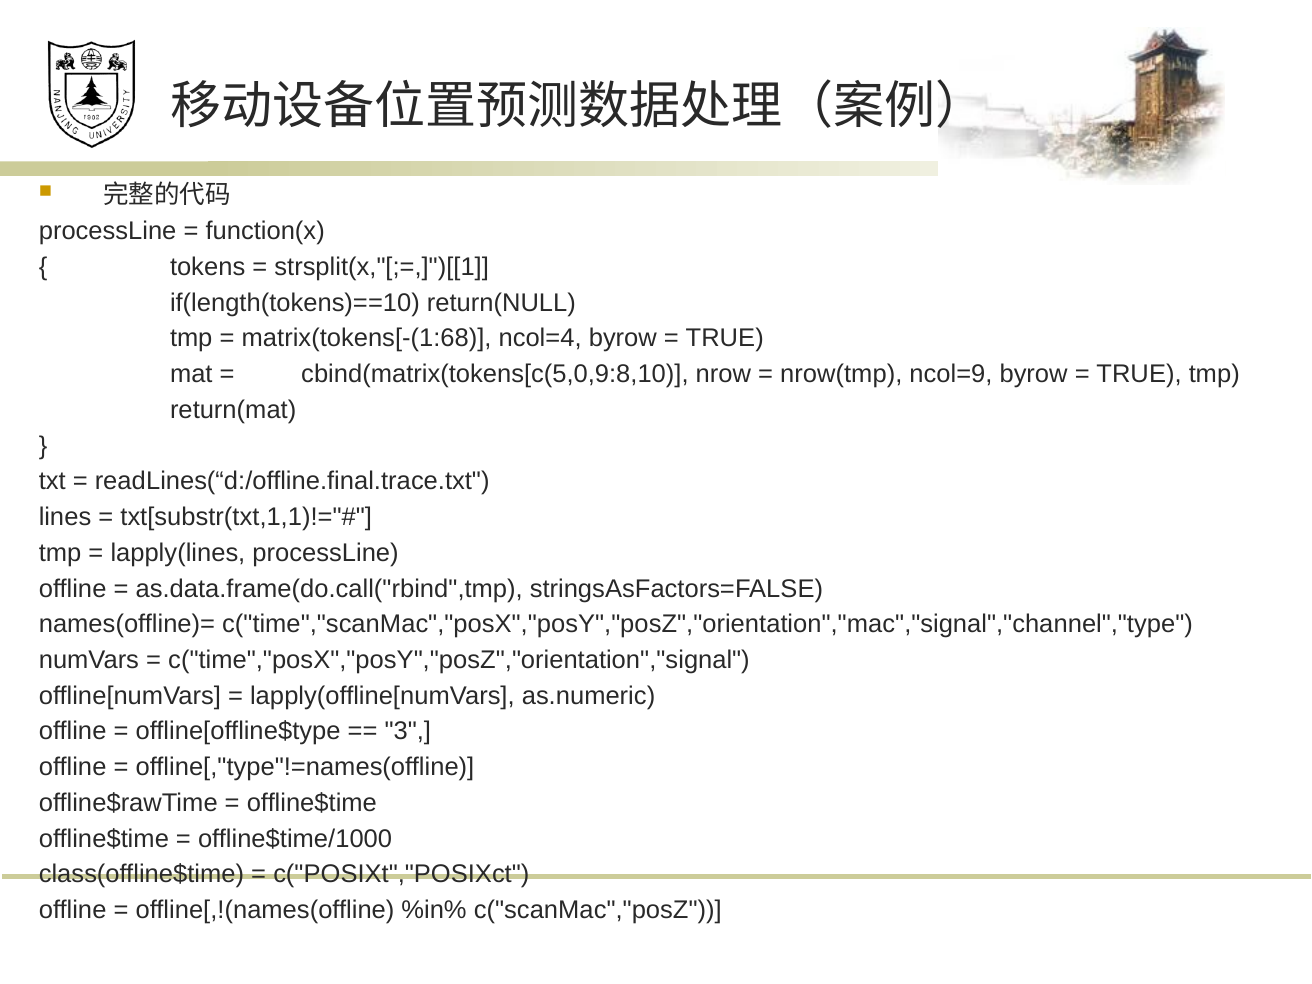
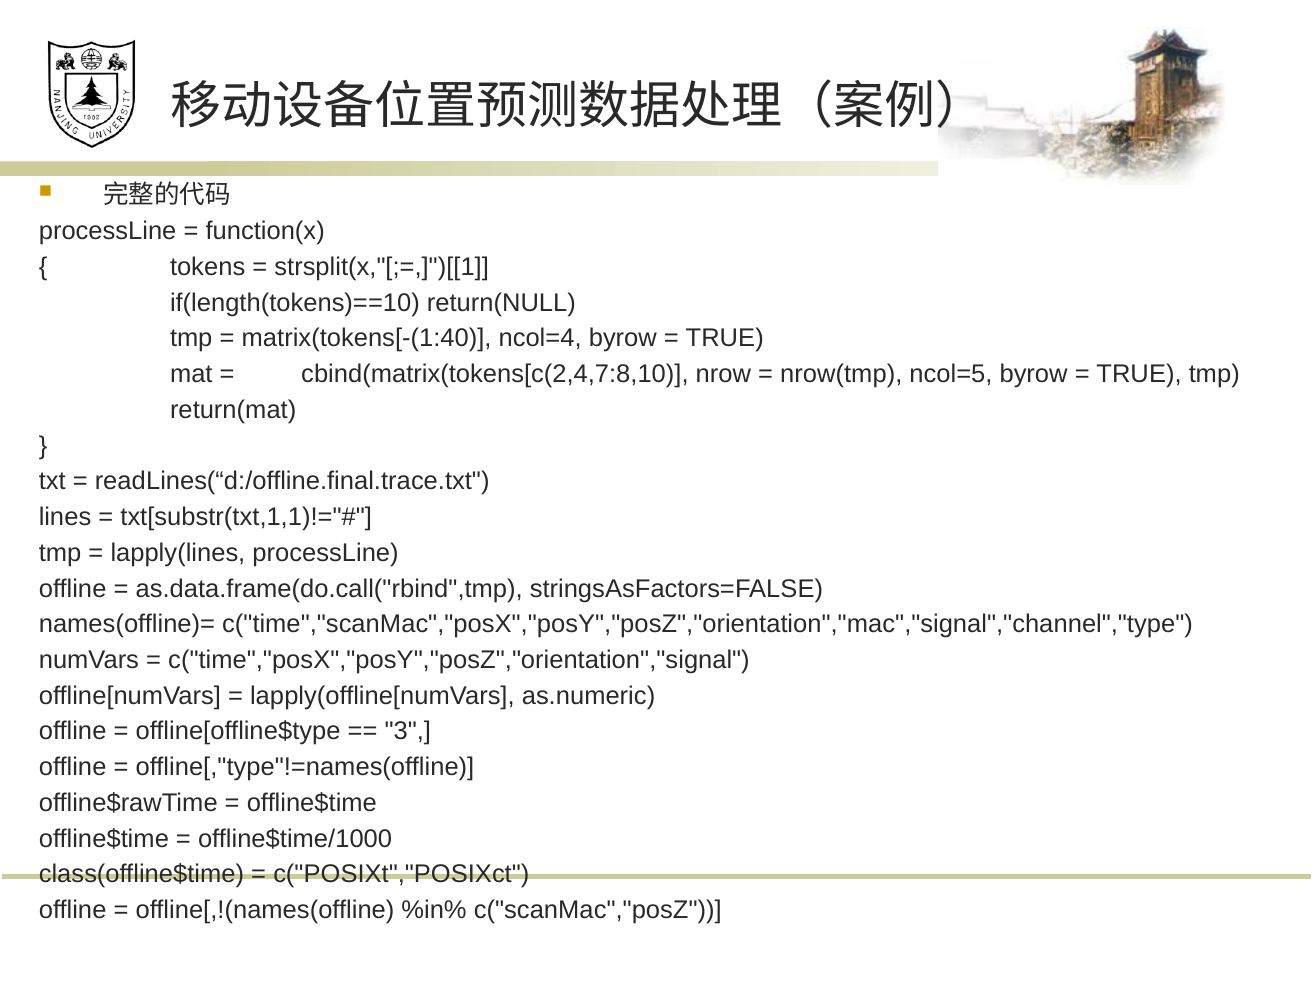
matrix(tokens[-(1:68: matrix(tokens[-(1:68 -> matrix(tokens[-(1:40
cbind(matrix(tokens[c(5,0,9:8,10: cbind(matrix(tokens[c(5,0,9:8,10 -> cbind(matrix(tokens[c(2,4,7:8,10
ncol=9: ncol=9 -> ncol=5
